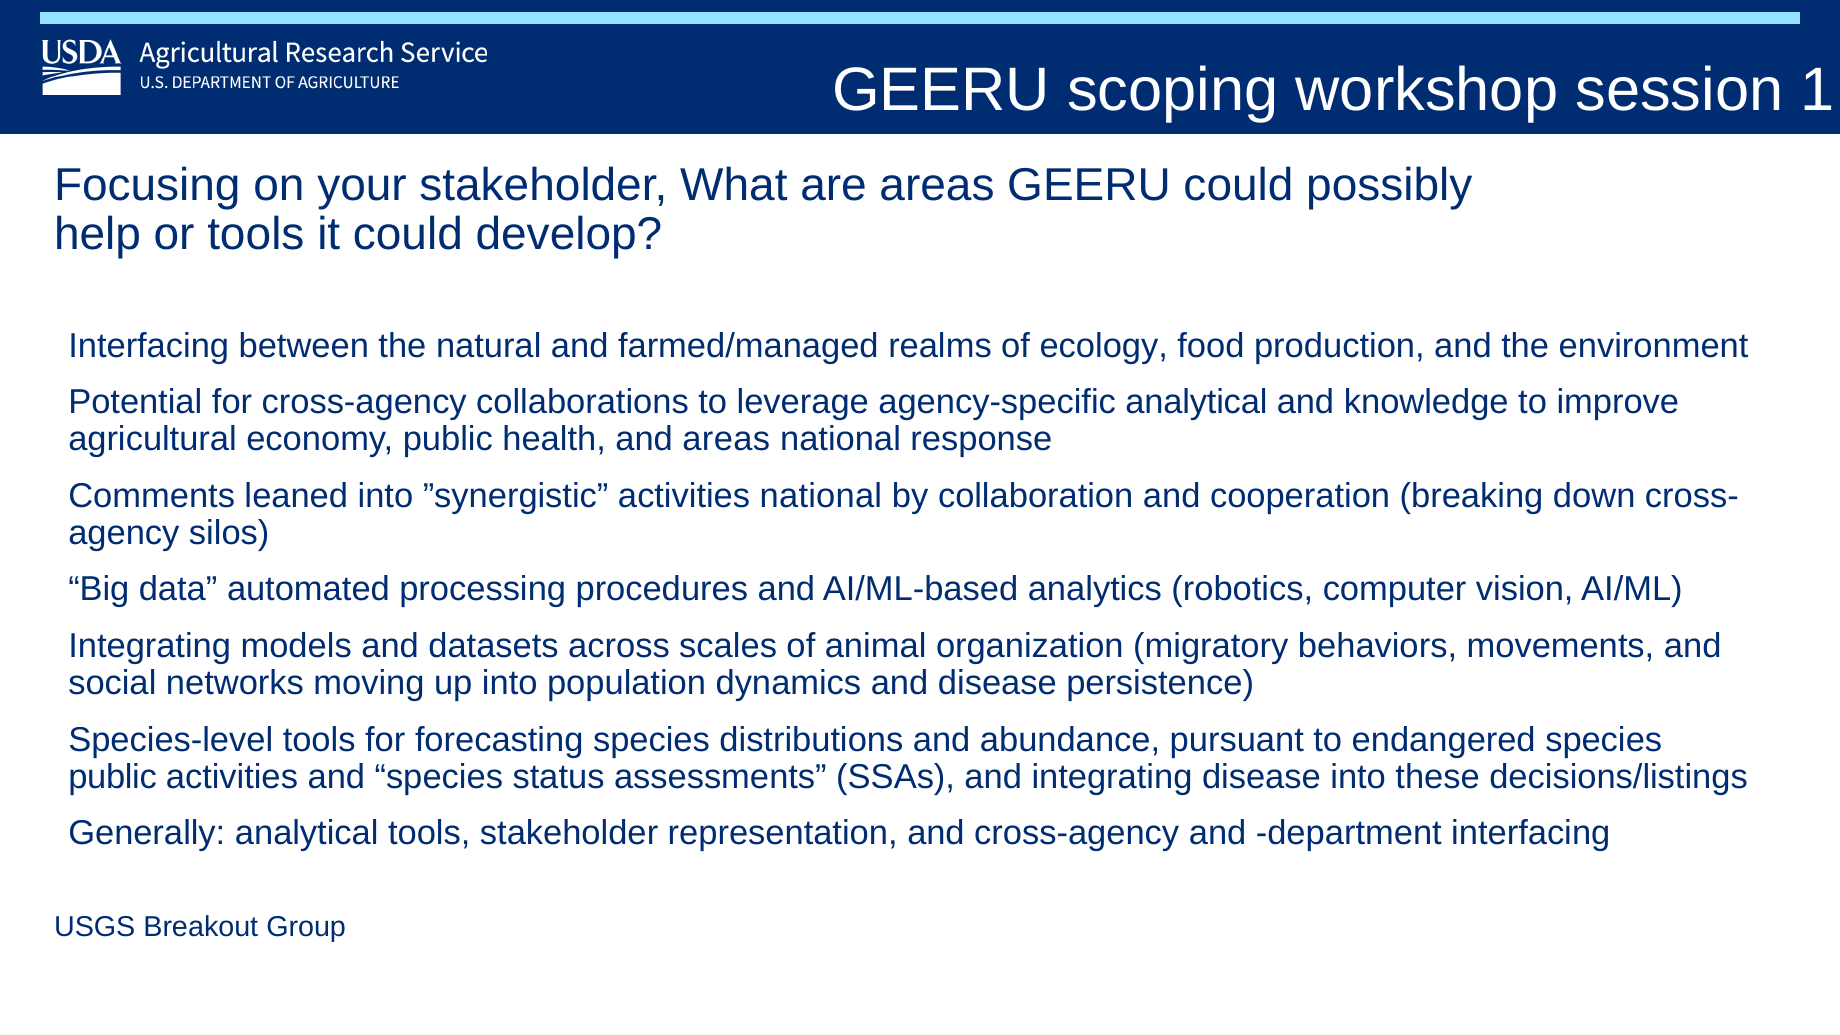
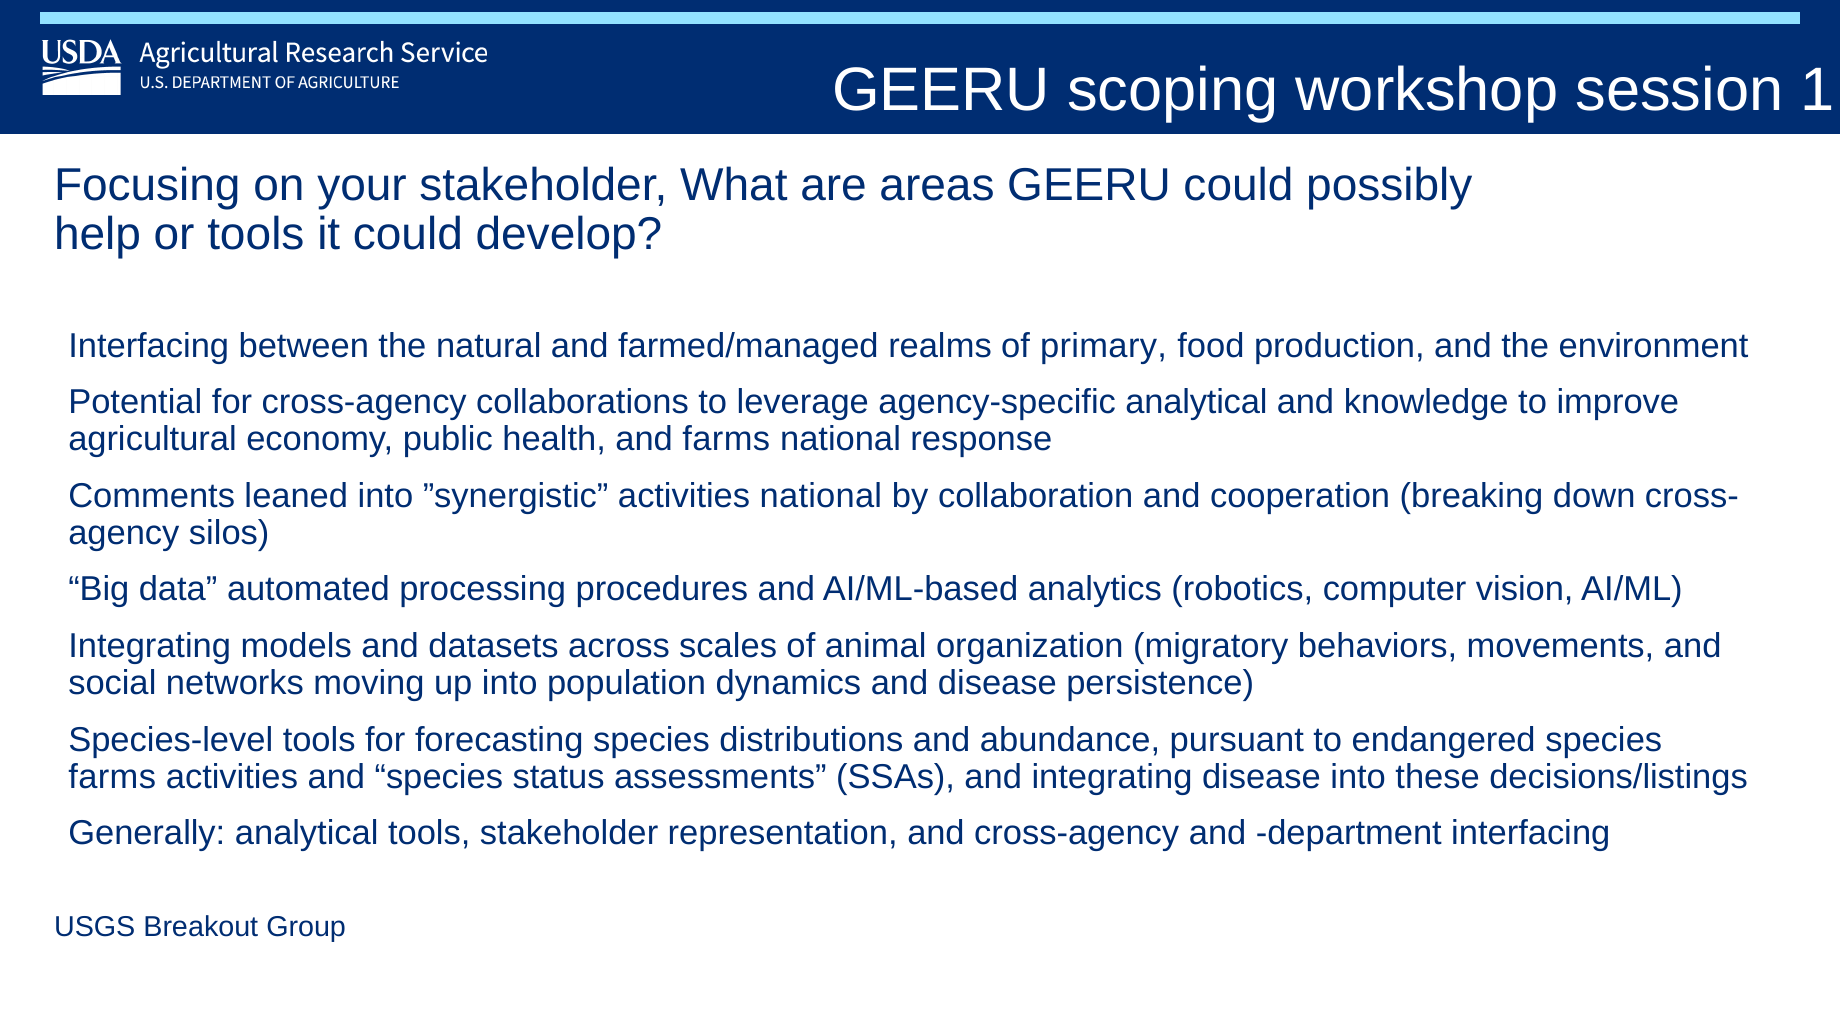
ecology: ecology -> primary
and areas: areas -> farms
public at (113, 777): public -> farms
